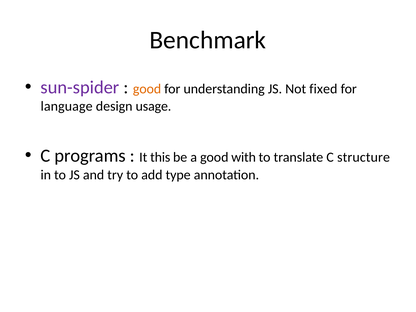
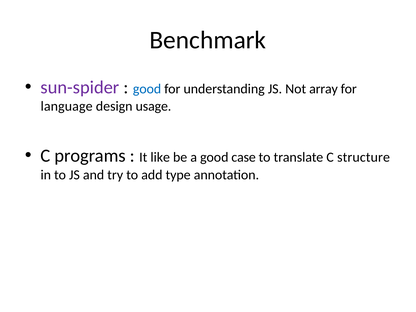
good at (147, 89) colour: orange -> blue
fixed: fixed -> array
this: this -> like
with: with -> case
